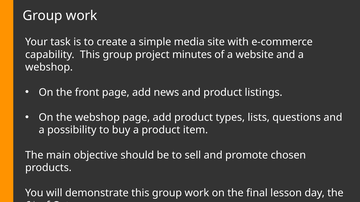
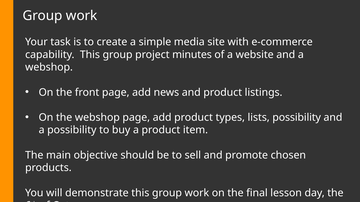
lists questions: questions -> possibility
